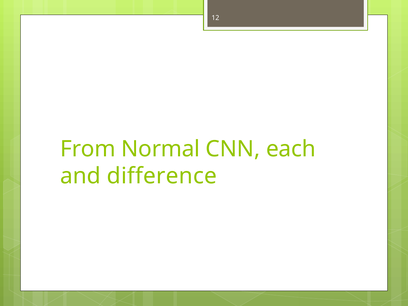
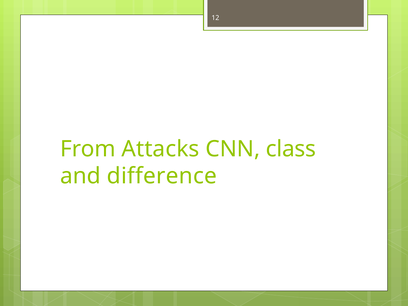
Normal: Normal -> Attacks
each: each -> class
